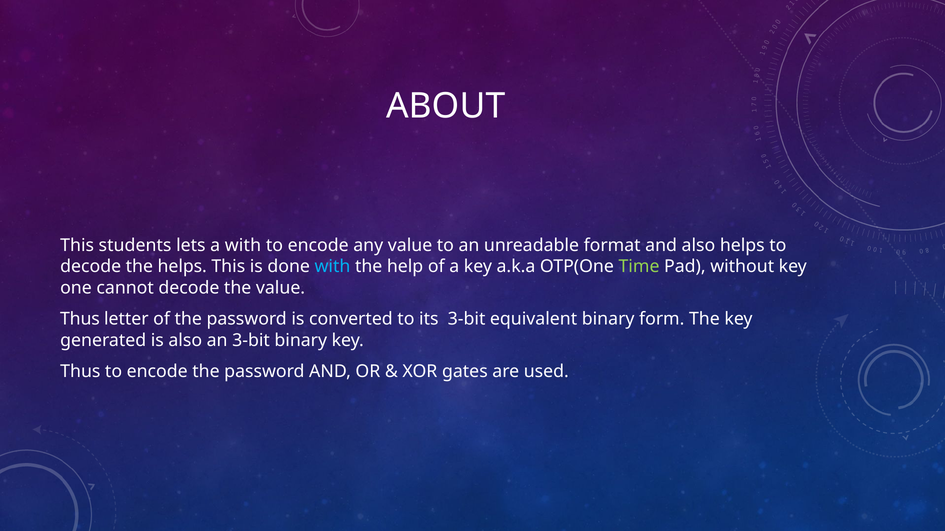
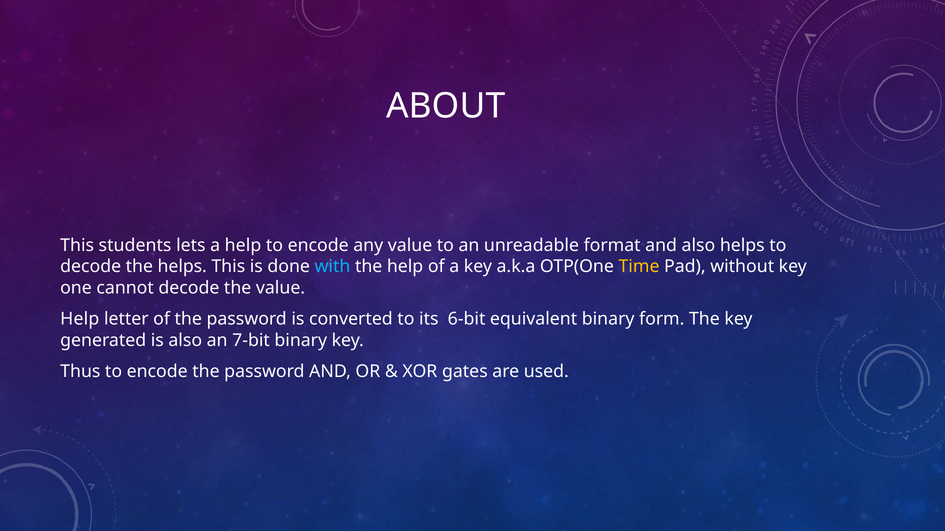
a with: with -> help
Time colour: light green -> yellow
Thus at (80, 319): Thus -> Help
its 3-bit: 3-bit -> 6-bit
an 3-bit: 3-bit -> 7-bit
